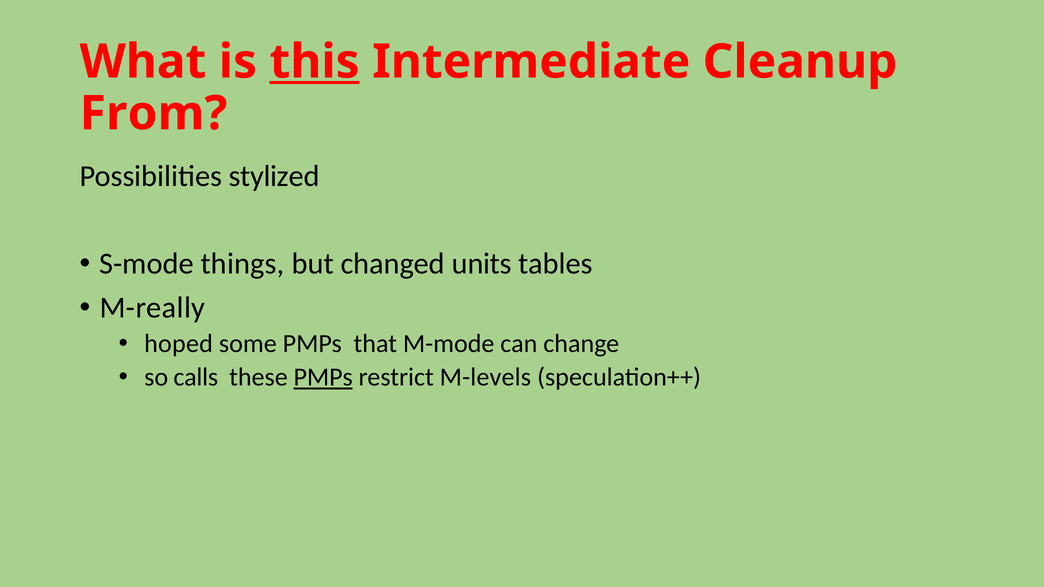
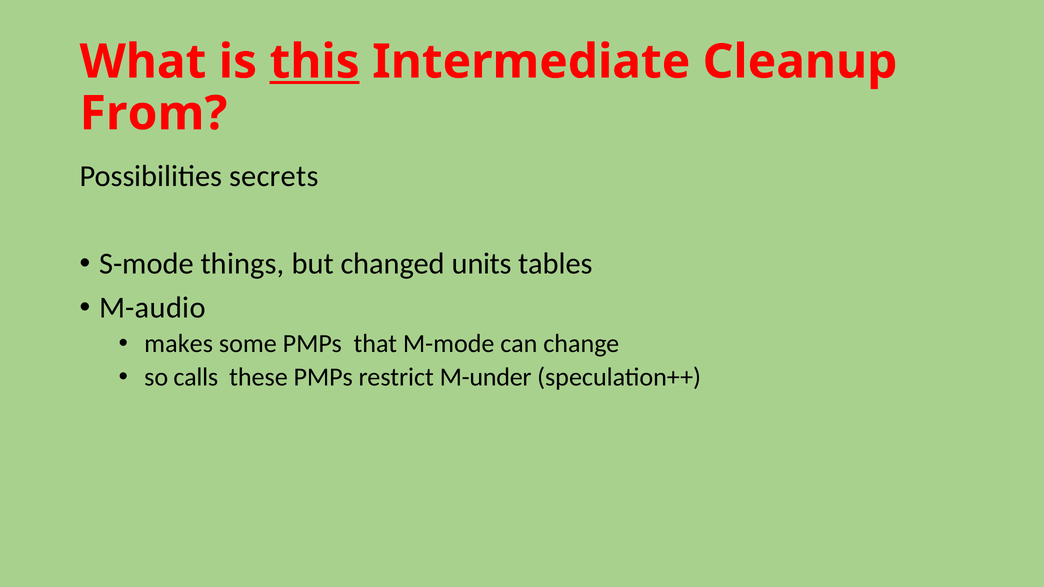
stylized: stylized -> secrets
M-really: M-really -> M-audio
hoped: hoped -> makes
PMPs at (323, 377) underline: present -> none
M-levels: M-levels -> M-under
